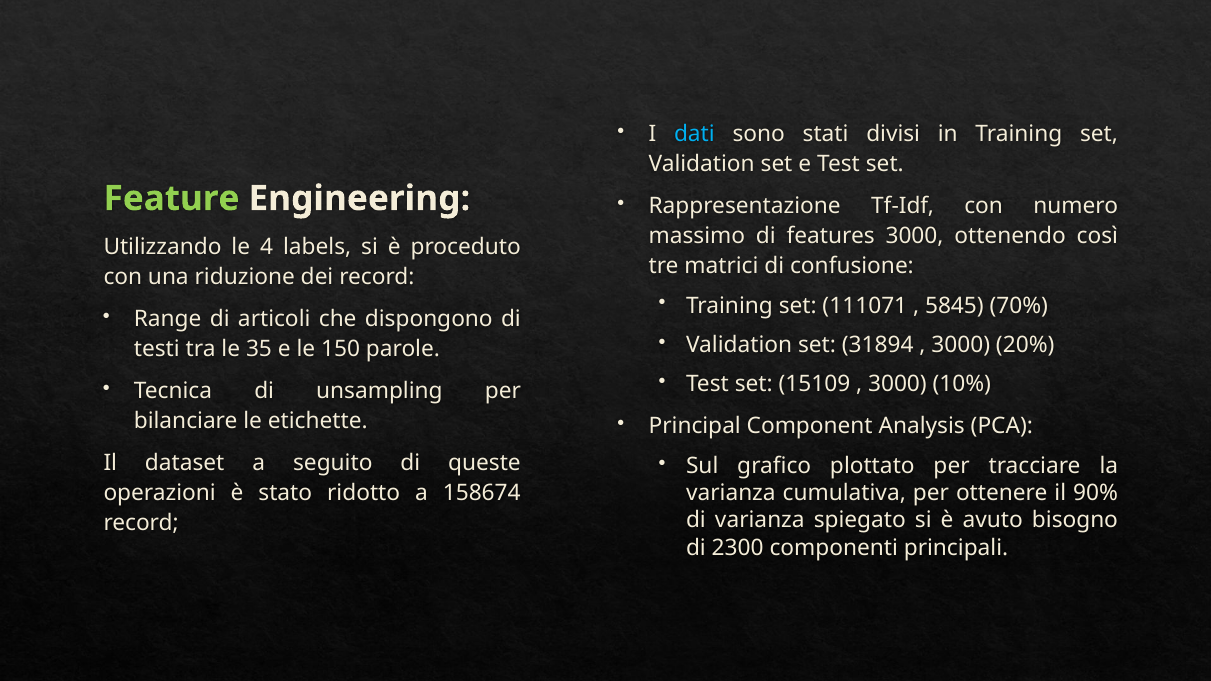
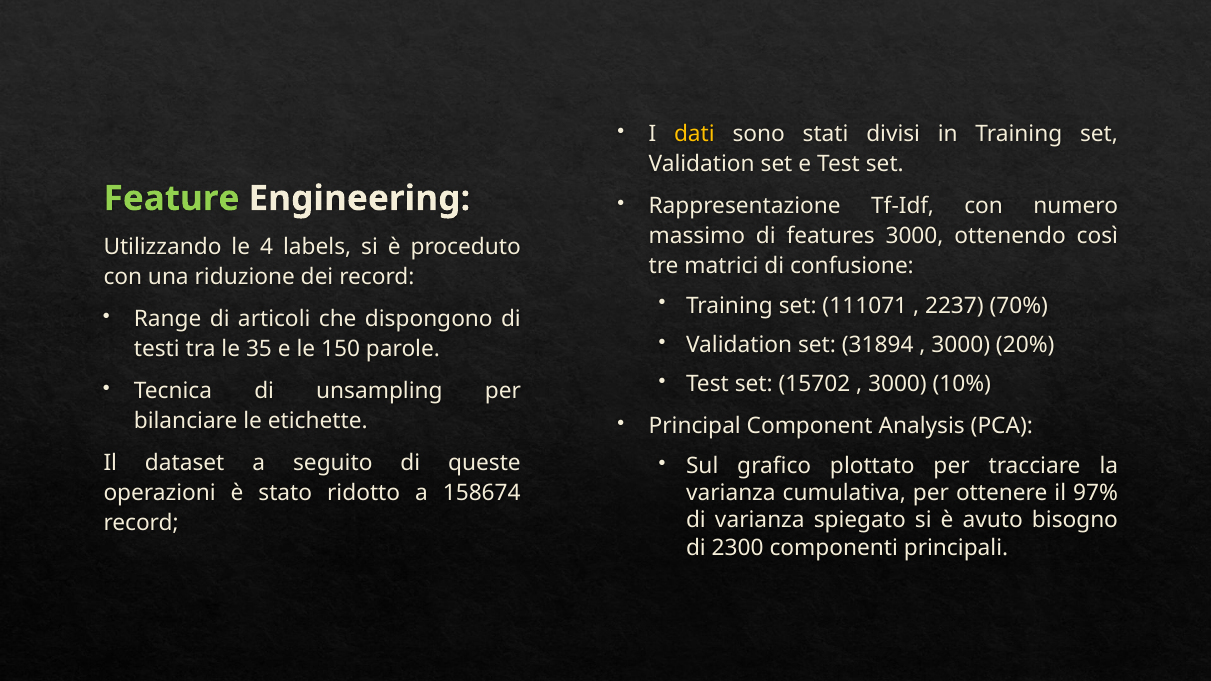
dati colour: light blue -> yellow
5845: 5845 -> 2237
15109: 15109 -> 15702
90%: 90% -> 97%
